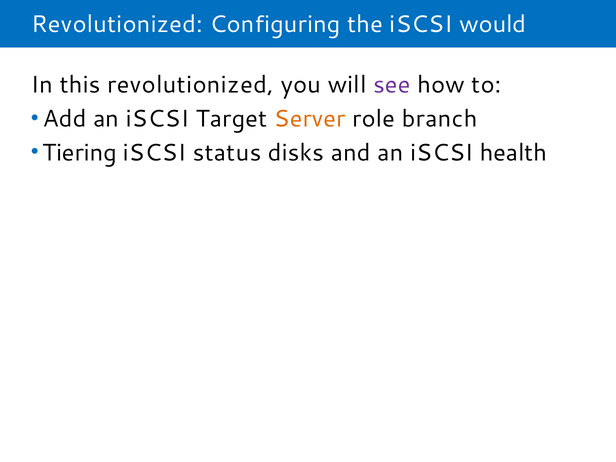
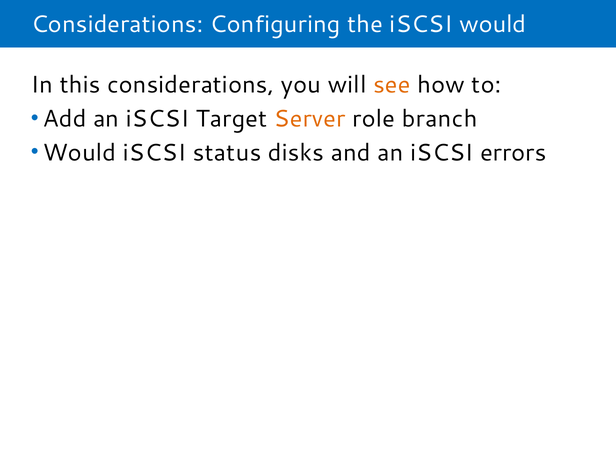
Revolutionized at (117, 24): Revolutionized -> Considerations
this revolutionized: revolutionized -> considerations
see colour: purple -> orange
Tiering at (80, 153): Tiering -> Would
health: health -> errors
